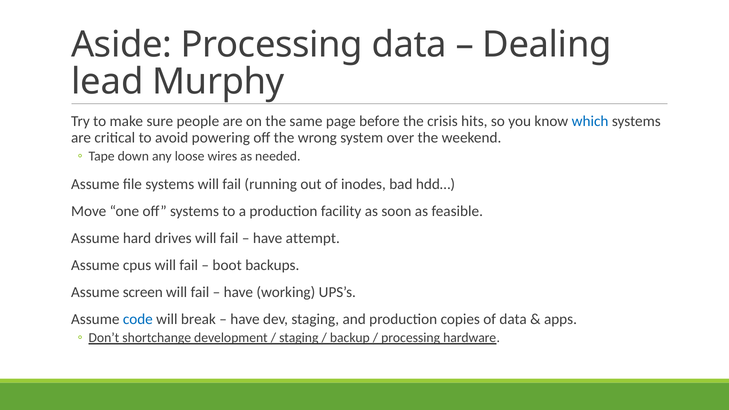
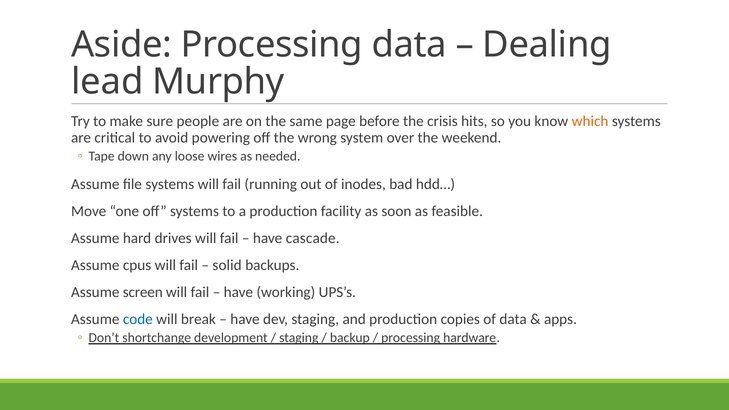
which colour: blue -> orange
attempt: attempt -> cascade
boot: boot -> solid
